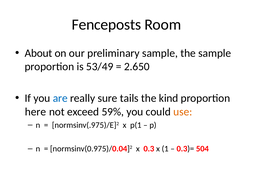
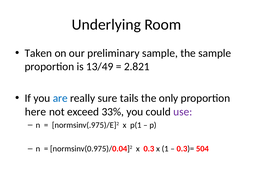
Fenceposts: Fenceposts -> Underlying
About: About -> Taken
53/49: 53/49 -> 13/49
2.650: 2.650 -> 2.821
kind: kind -> only
59%: 59% -> 33%
use colour: orange -> purple
